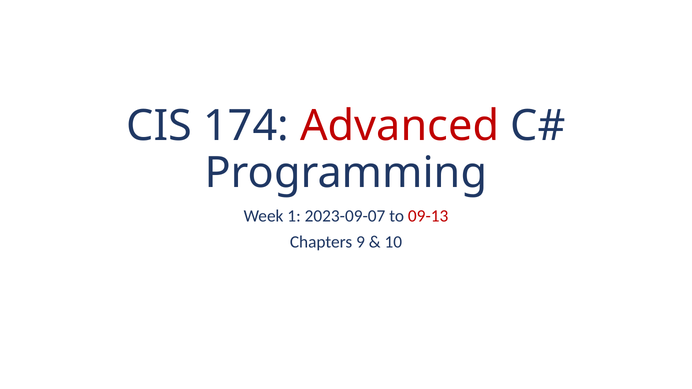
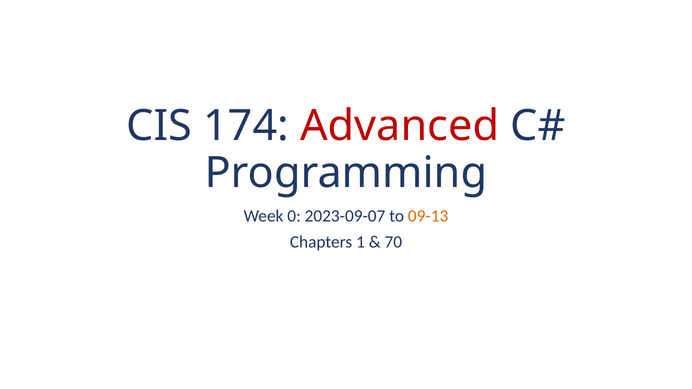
1: 1 -> 0
09-13 colour: red -> orange
9: 9 -> 1
10: 10 -> 70
